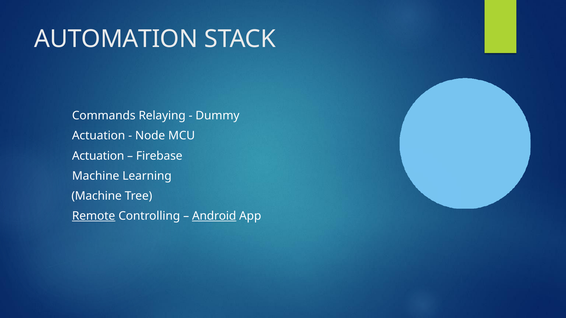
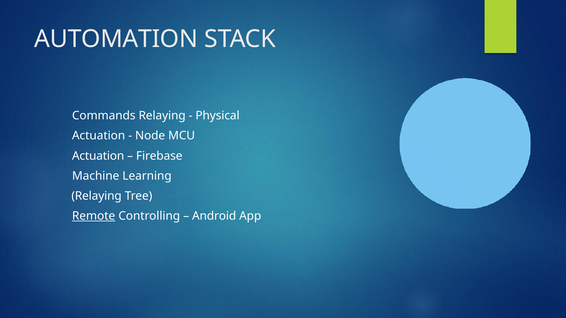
Dummy: Dummy -> Physical
Machine at (97, 196): Machine -> Relaying
Android underline: present -> none
